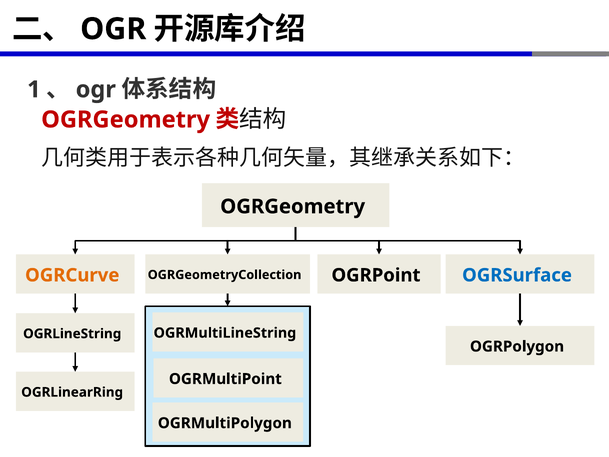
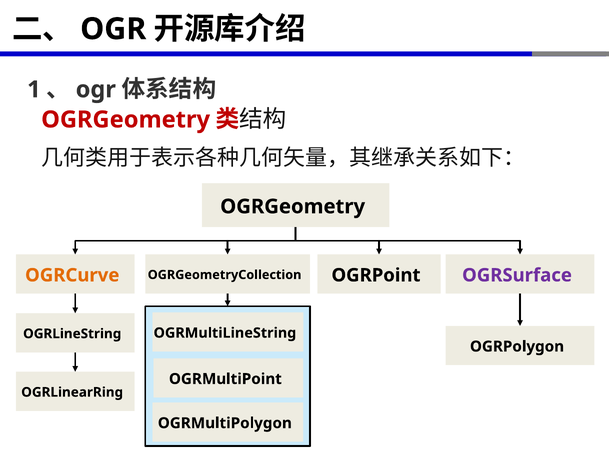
OGRSurface colour: blue -> purple
